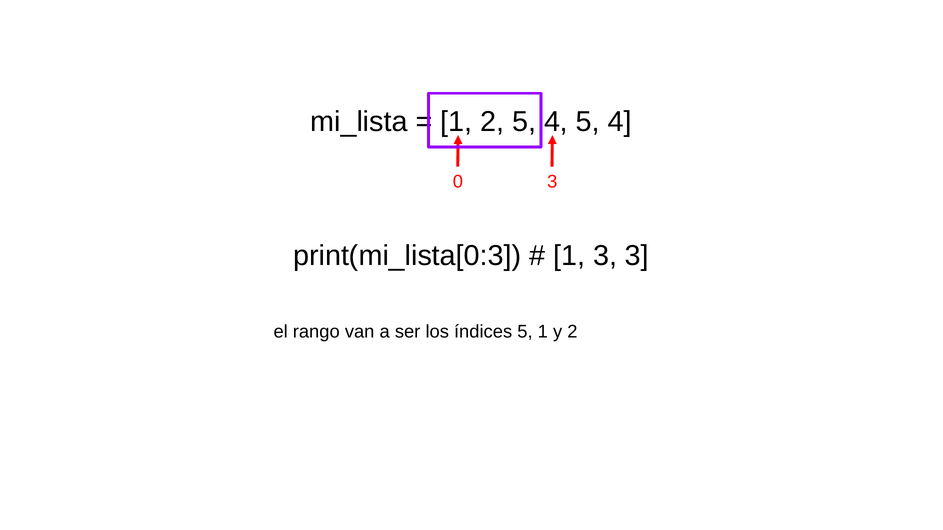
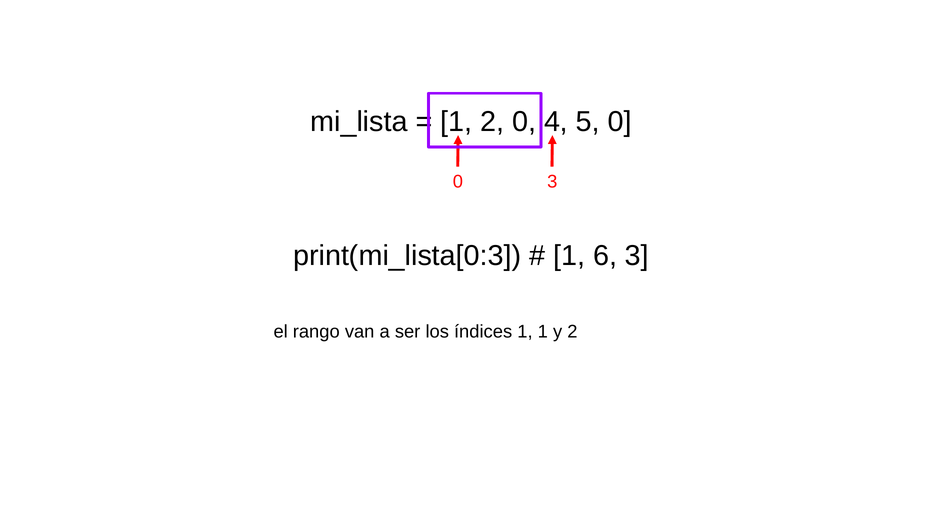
2 5: 5 -> 0
4 5 4: 4 -> 0
1 3: 3 -> 6
índices 5: 5 -> 1
